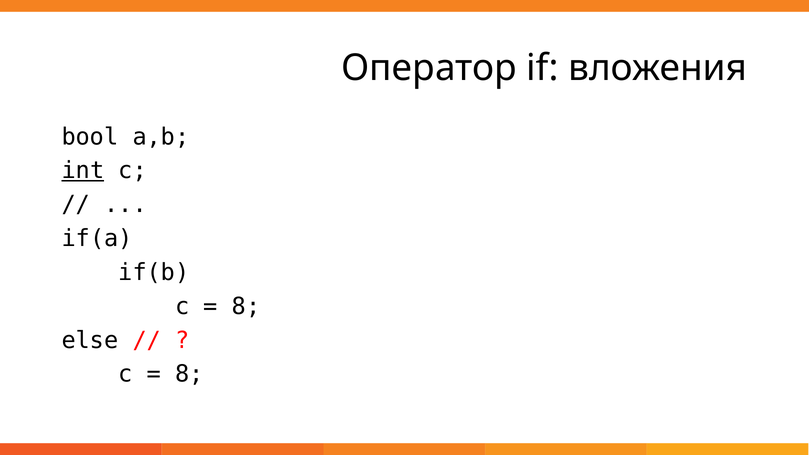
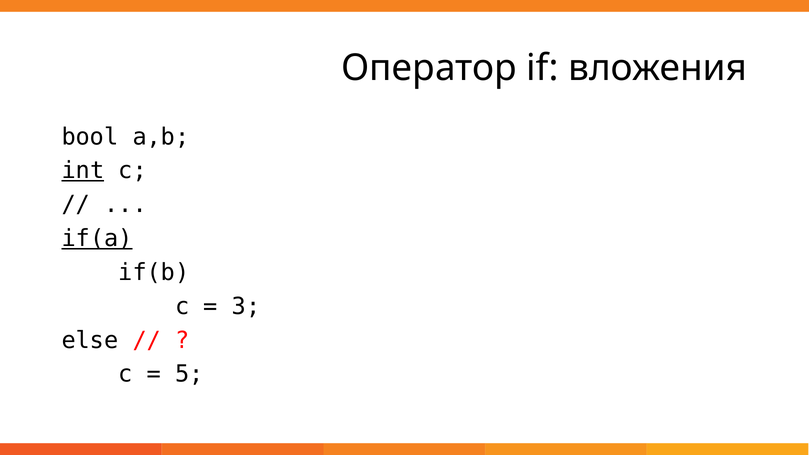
if(a underline: none -> present
8 at (246, 306): 8 -> 3
8 at (189, 374): 8 -> 5
